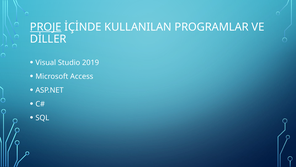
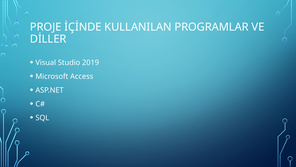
PROJE underline: present -> none
